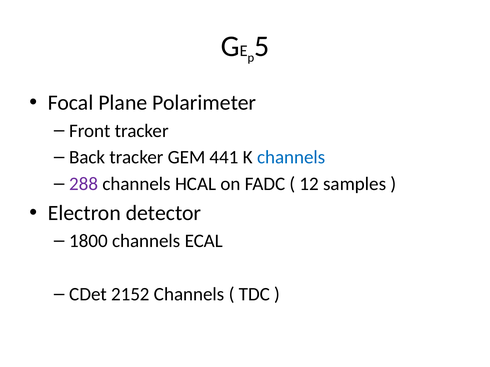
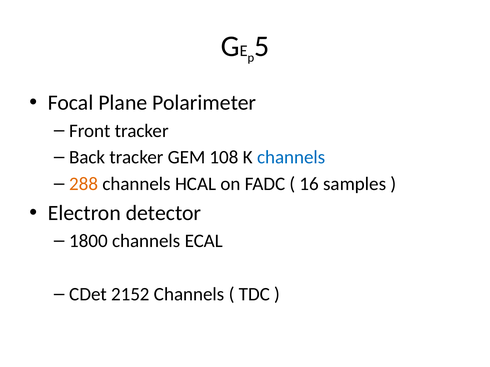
441: 441 -> 108
288 colour: purple -> orange
12: 12 -> 16
